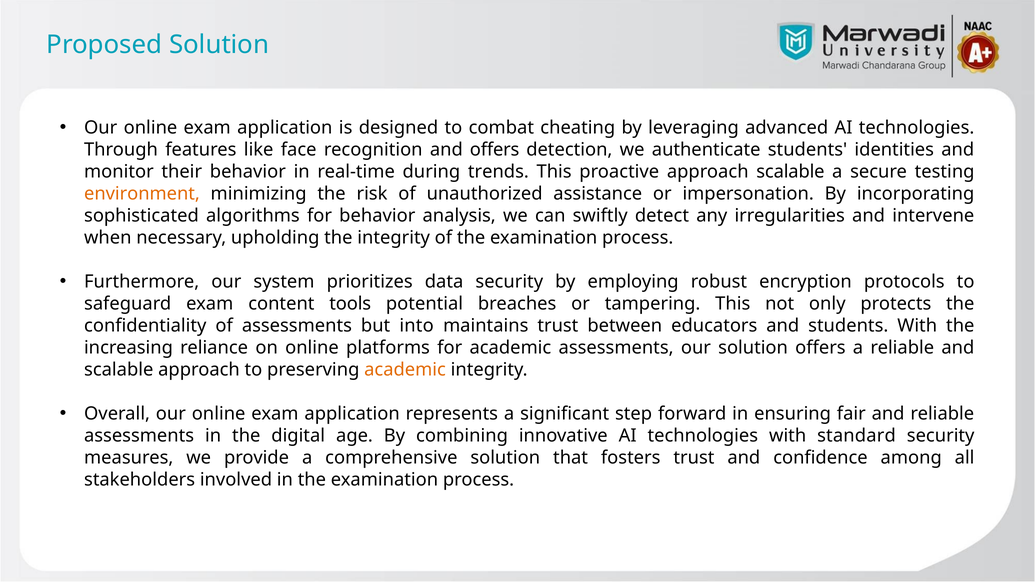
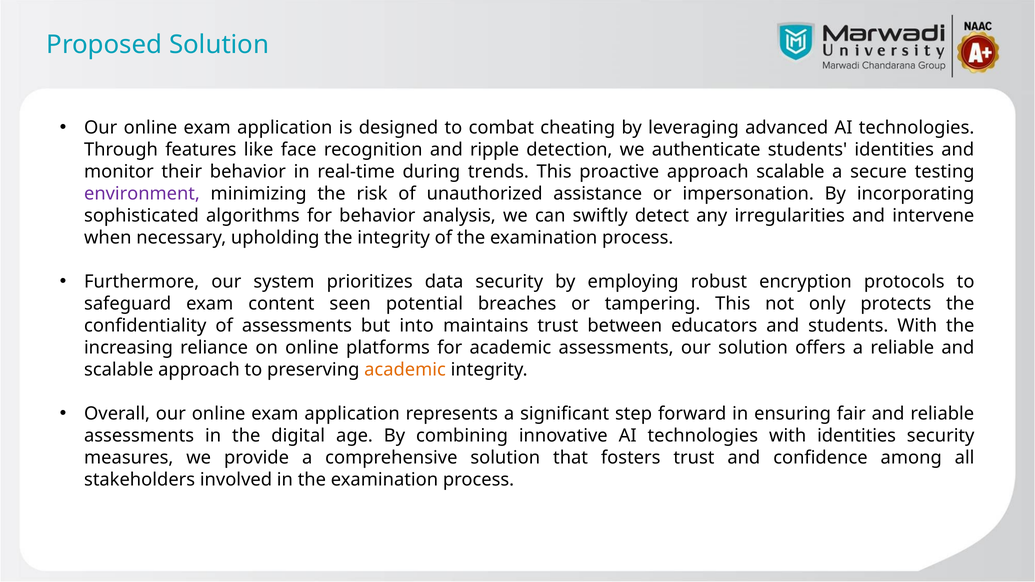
and offers: offers -> ripple
environment colour: orange -> purple
tools: tools -> seen
with standard: standard -> identities
